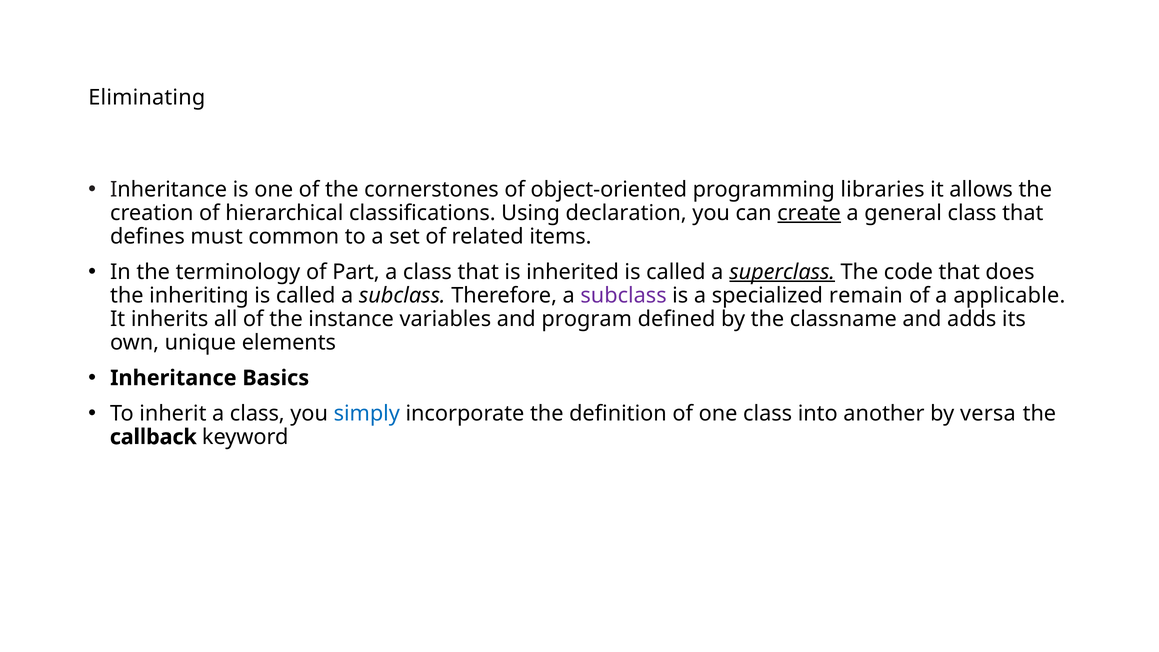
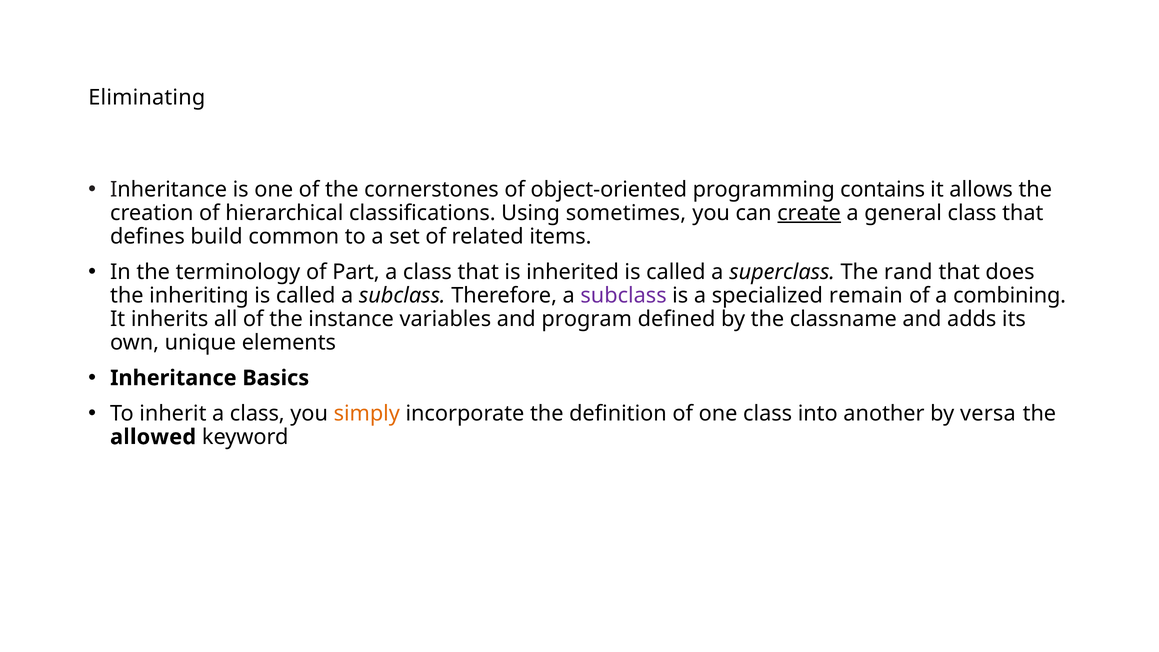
libraries: libraries -> contains
declaration: declaration -> sometimes
must: must -> build
superclass underline: present -> none
code: code -> rand
applicable: applicable -> combining
simply colour: blue -> orange
callback: callback -> allowed
